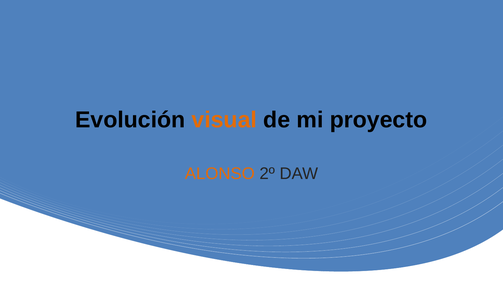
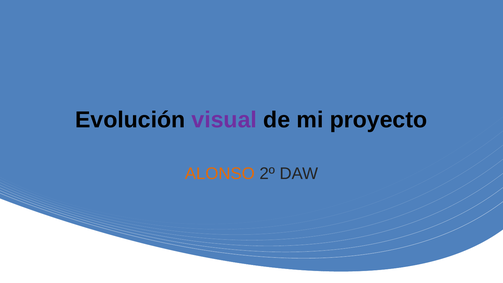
visual colour: orange -> purple
